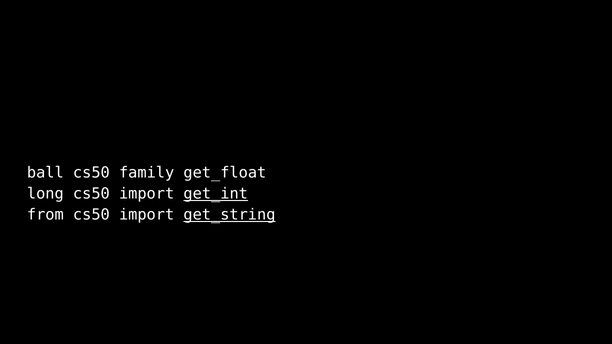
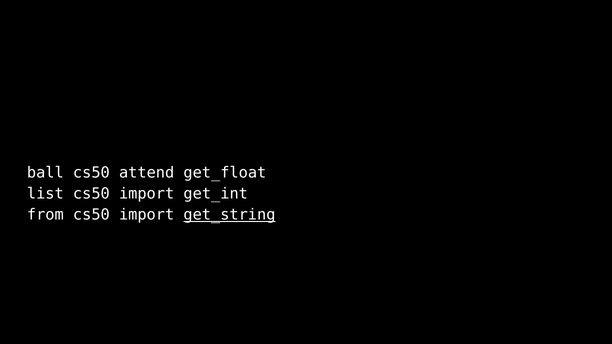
family: family -> attend
long: long -> list
get_int underline: present -> none
